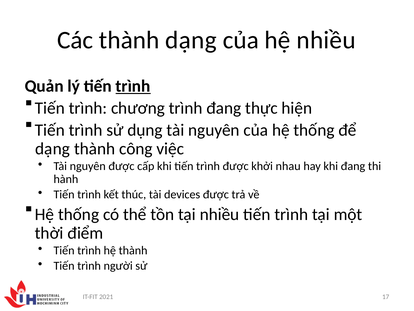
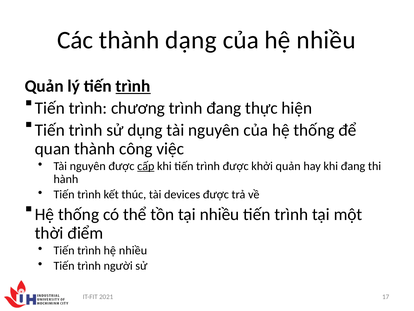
dạng at (53, 149): dạng -> quan
cấp underline: none -> present
khởi nhau: nhau -> quản
trình hệ thành: thành -> nhiều
